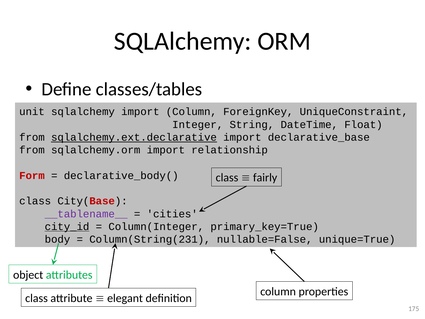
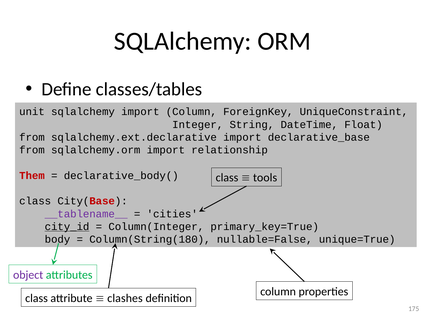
sqlalchemy.ext.declarative underline: present -> none
Form: Form -> Them
fairly: fairly -> tools
Column(String(231: Column(String(231 -> Column(String(180
object colour: black -> purple
elegant: elegant -> clashes
